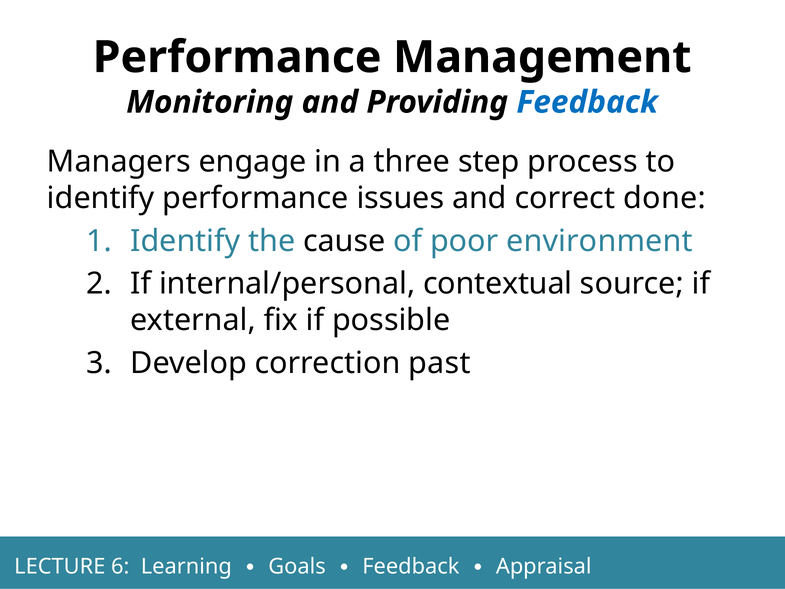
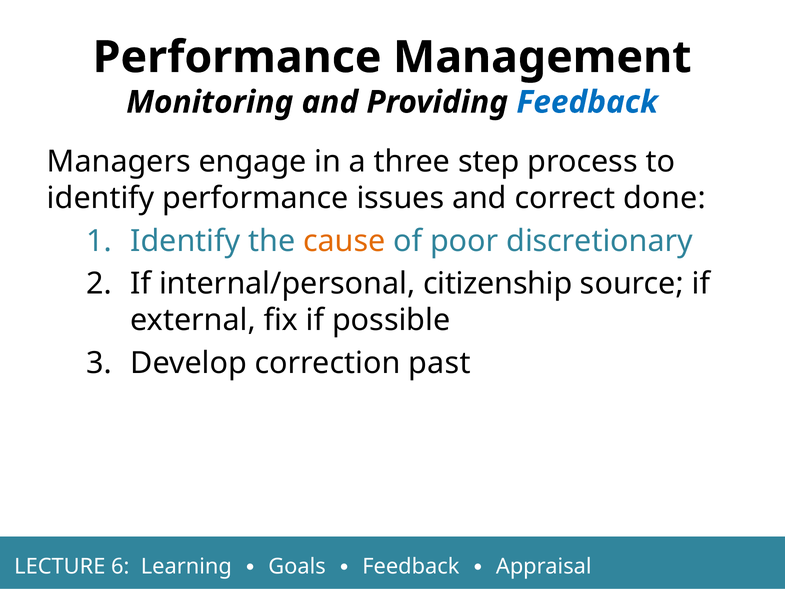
cause colour: black -> orange
environment: environment -> discretionary
contextual: contextual -> citizenship
